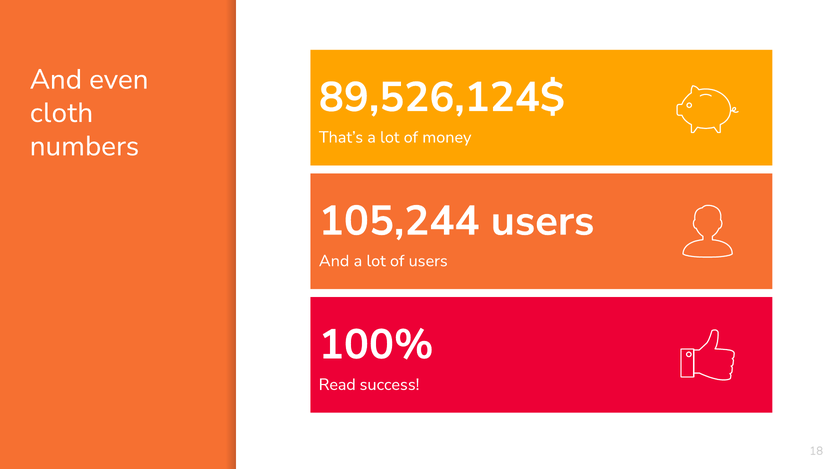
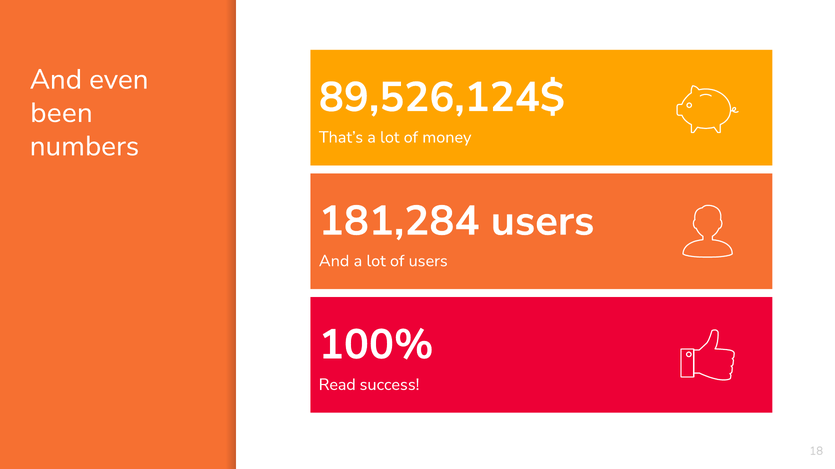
cloth: cloth -> been
105,244: 105,244 -> 181,284
